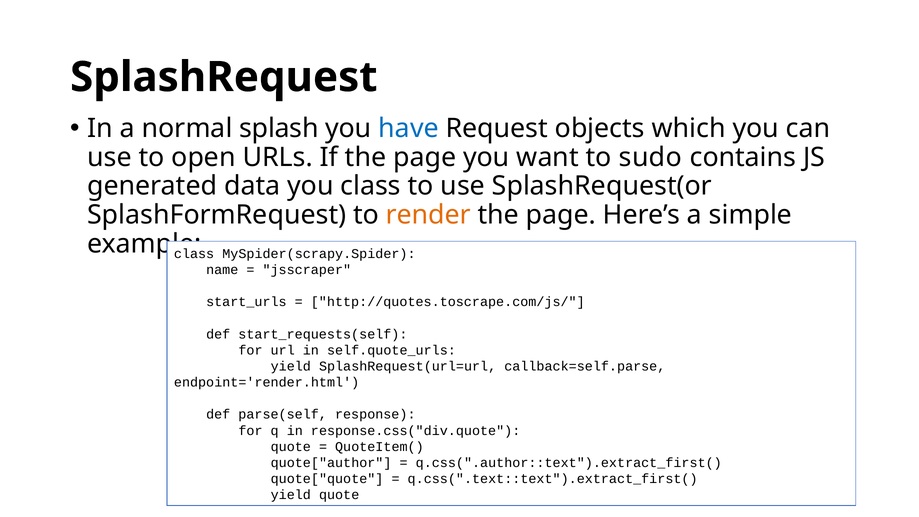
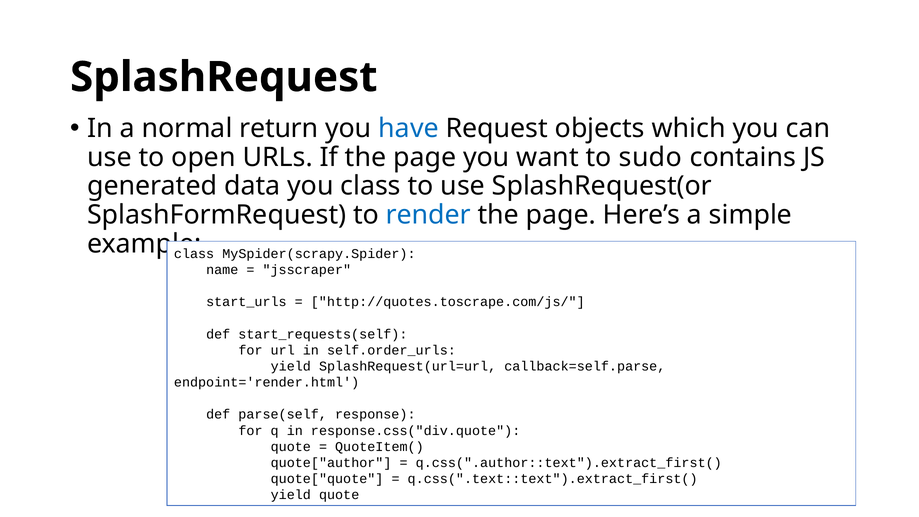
splash: splash -> return
render colour: orange -> blue
self.quote_urls: self.quote_urls -> self.order_urls
